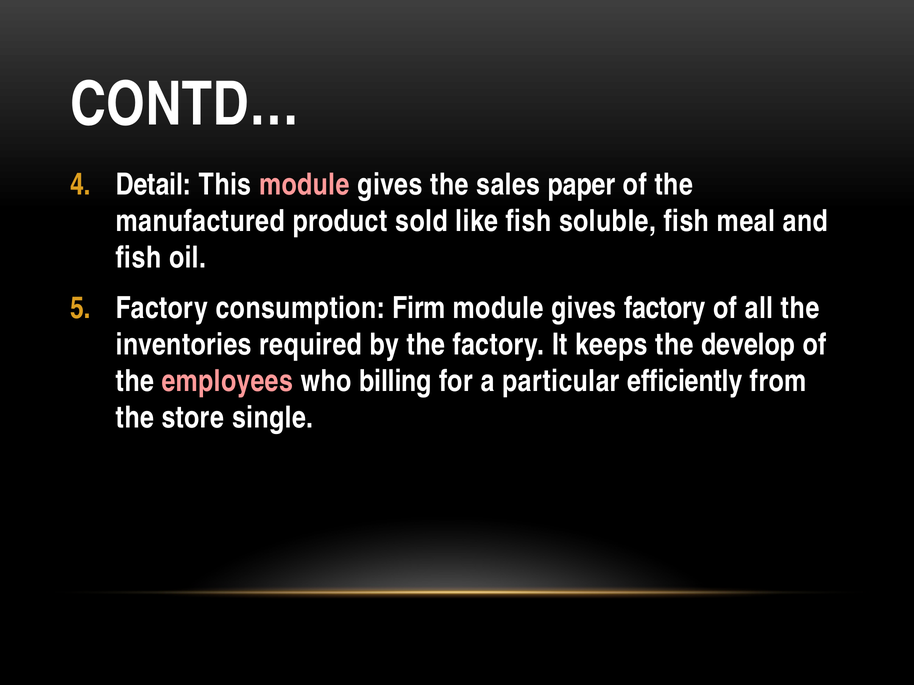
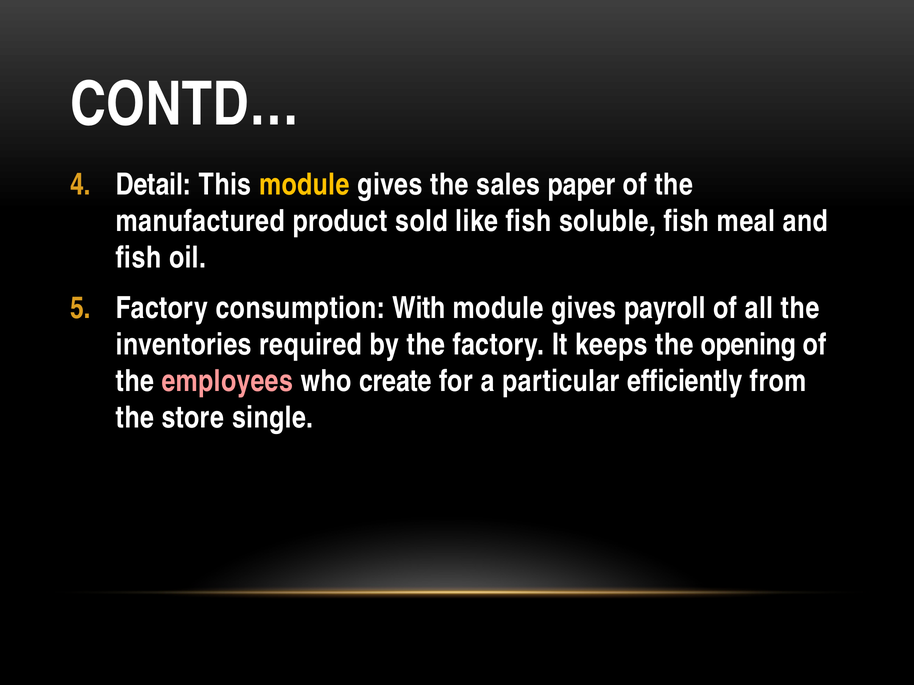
module at (304, 185) colour: pink -> yellow
Firm: Firm -> With
gives factory: factory -> payroll
develop: develop -> opening
billing: billing -> create
